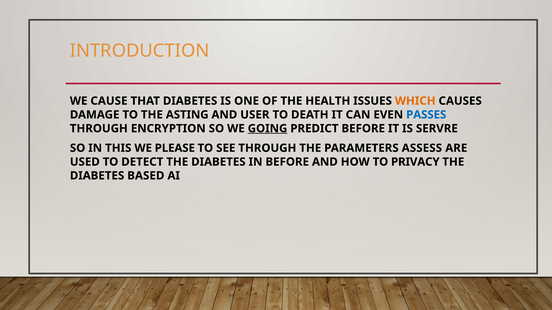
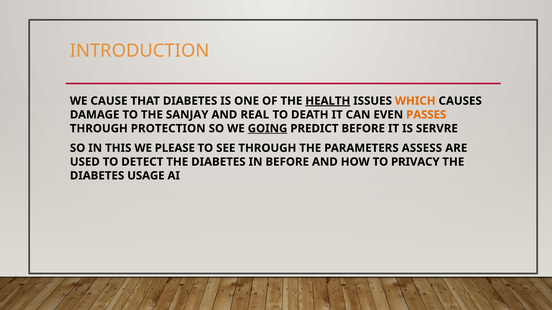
HEALTH underline: none -> present
ASTING: ASTING -> SANJAY
USER: USER -> REAL
PASSES colour: blue -> orange
ENCRYPTION: ENCRYPTION -> PROTECTION
BASED: BASED -> USAGE
